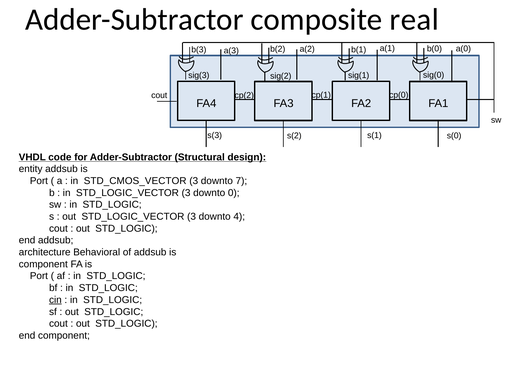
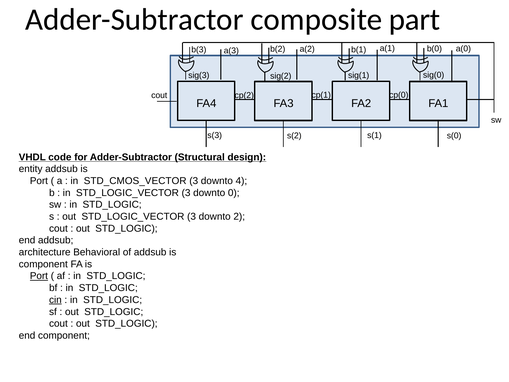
real: real -> part
7: 7 -> 4
4: 4 -> 2
Port at (39, 276) underline: none -> present
